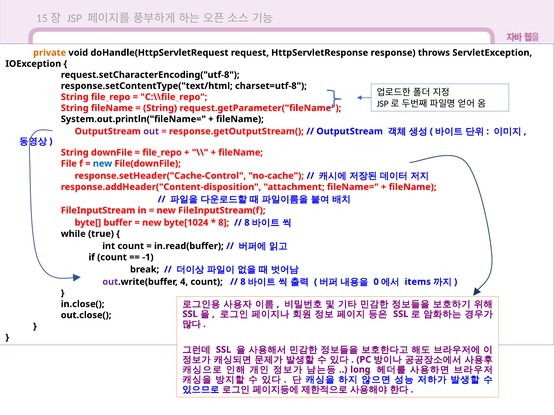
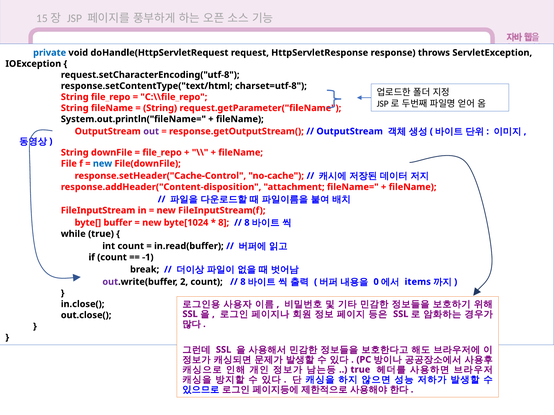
private colour: orange -> blue
4: 4 -> 2
long at (360, 370): long -> true
